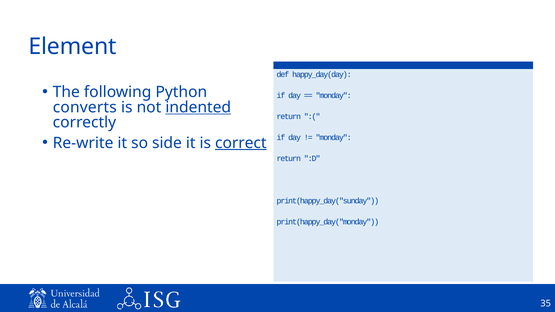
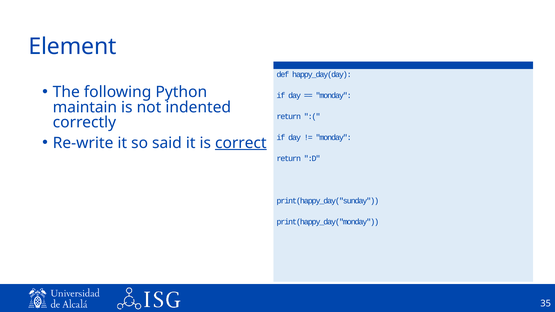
converts: converts -> maintain
indented underline: present -> none
side: side -> said
